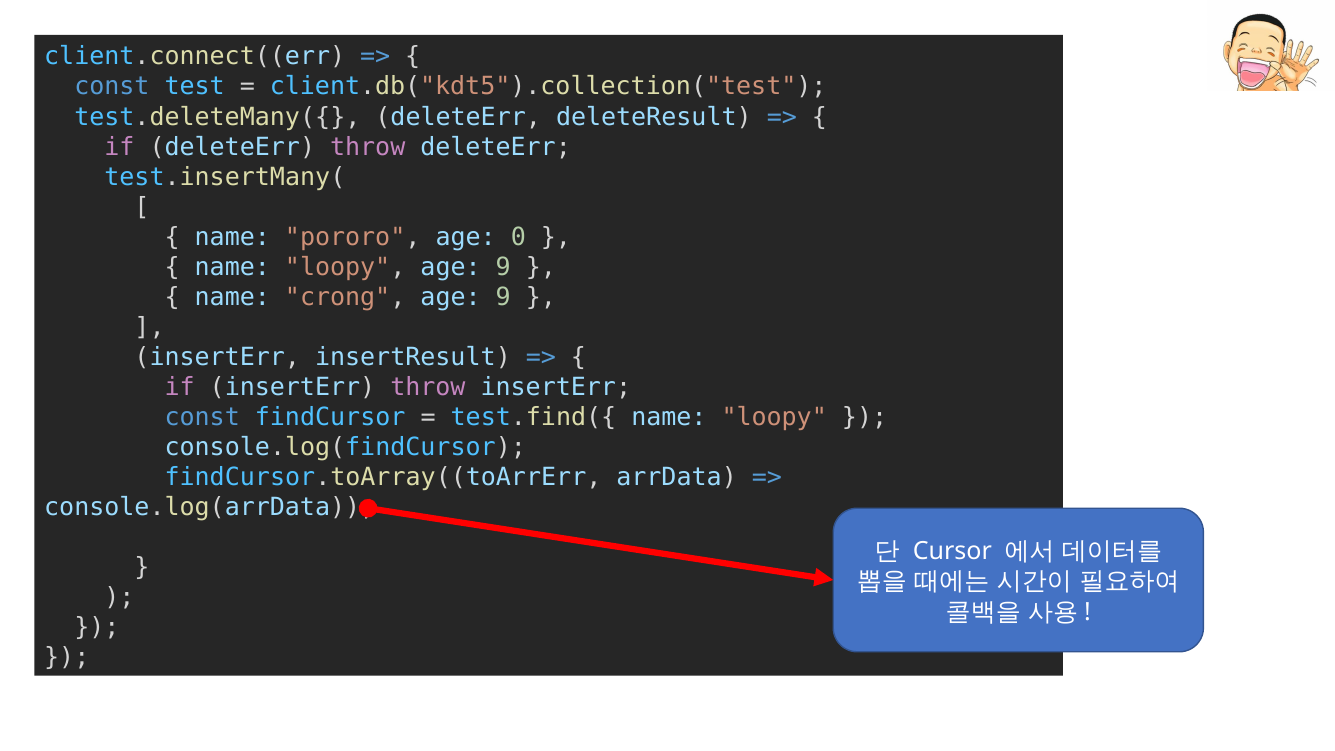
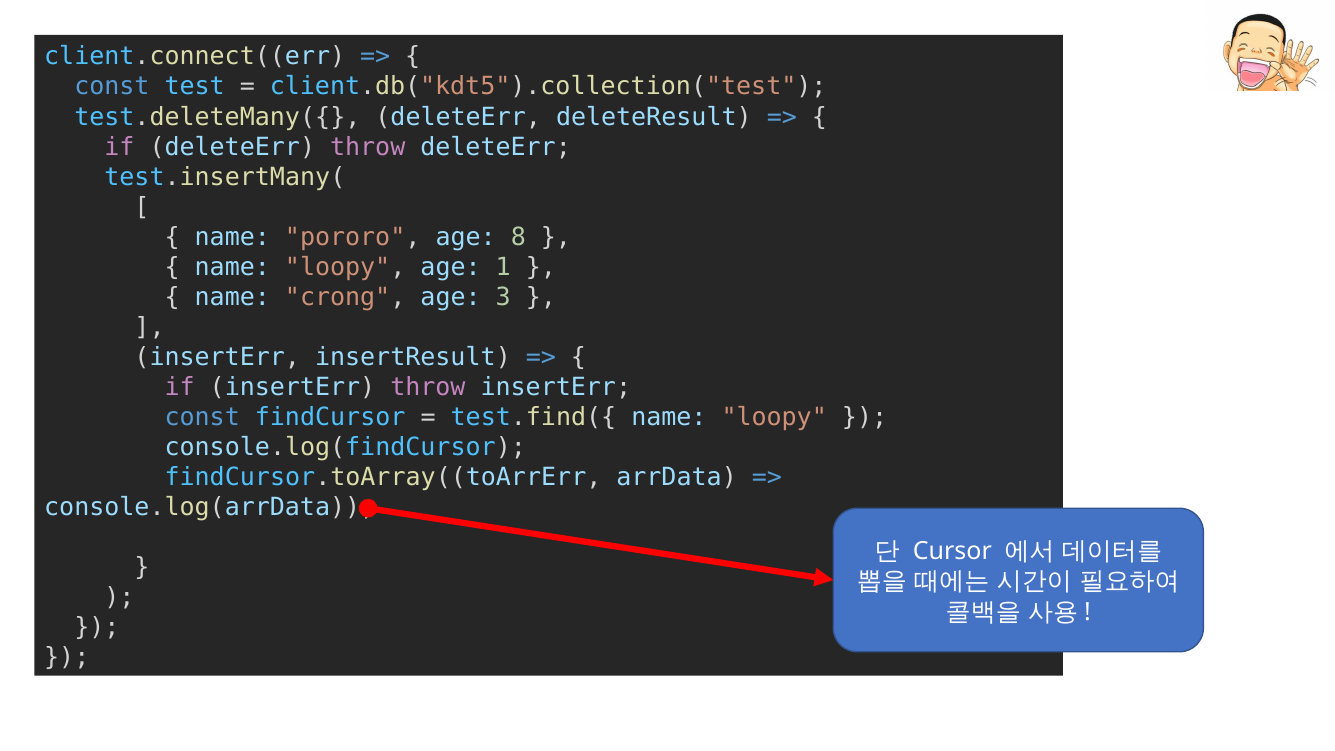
0: 0 -> 8
loopy age 9: 9 -> 1
crong age 9: 9 -> 3
